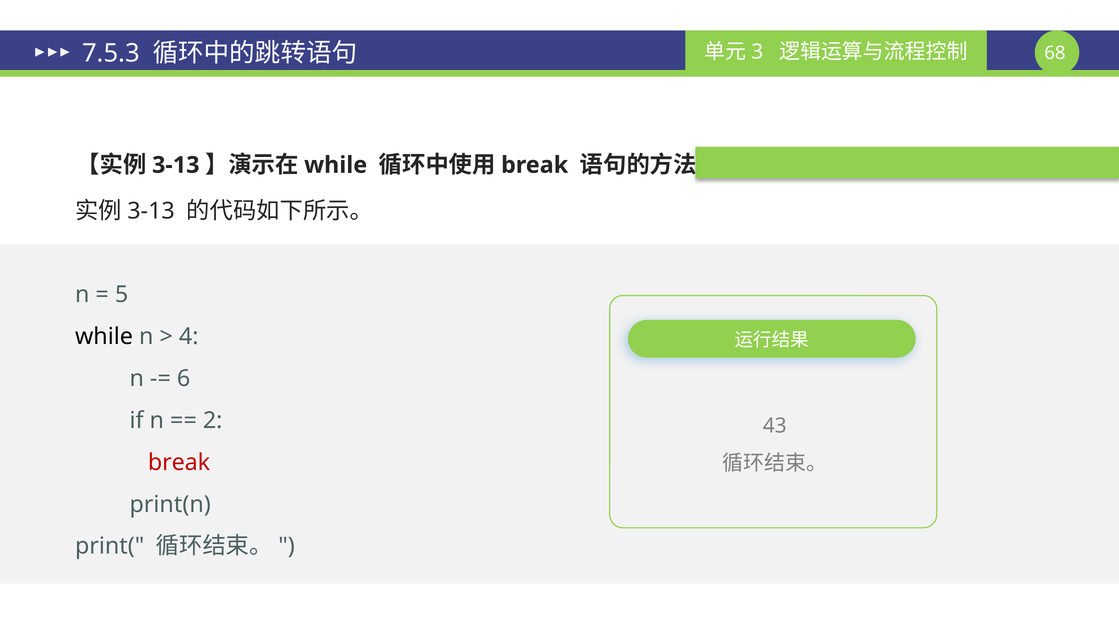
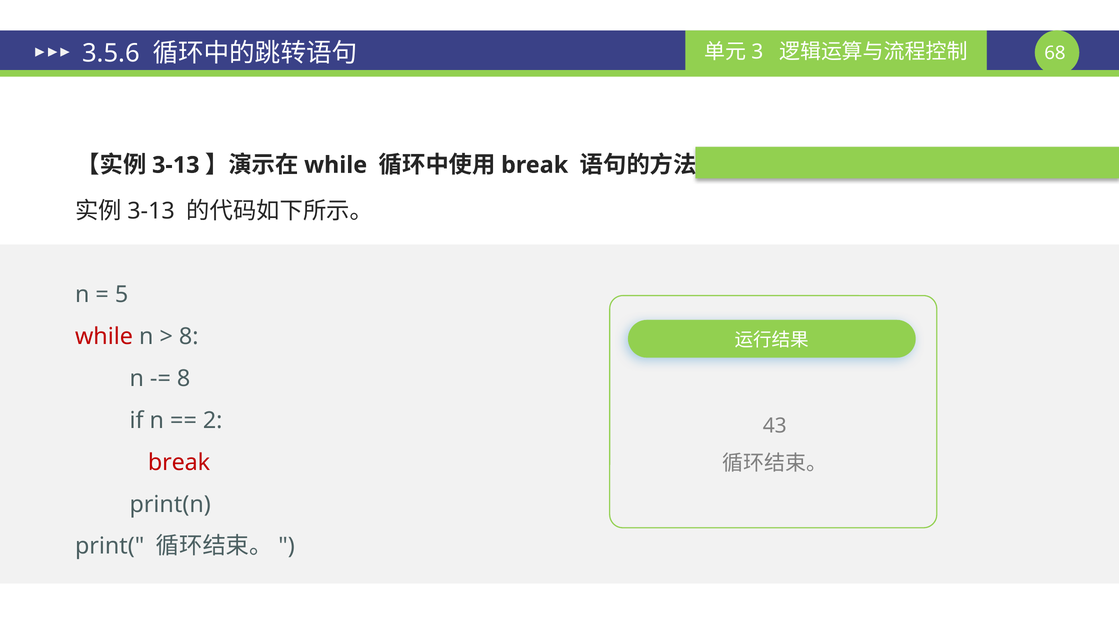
7.5.3: 7.5.3 -> 3.5.6
while at (104, 337) colour: black -> red
4 at (189, 337): 4 -> 8
6 at (184, 379): 6 -> 8
